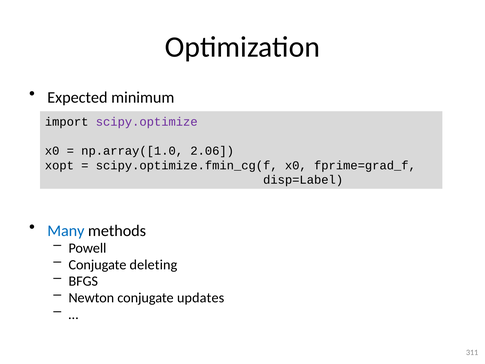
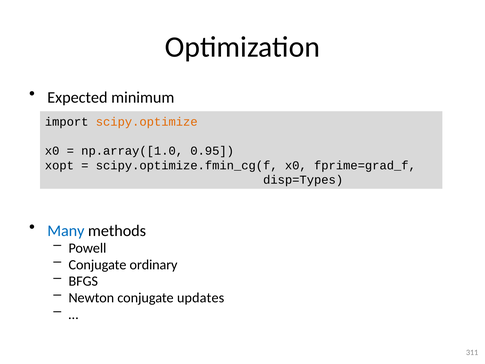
scipy.optimize colour: purple -> orange
2.06: 2.06 -> 0.95
disp=Label: disp=Label -> disp=Types
deleting: deleting -> ordinary
